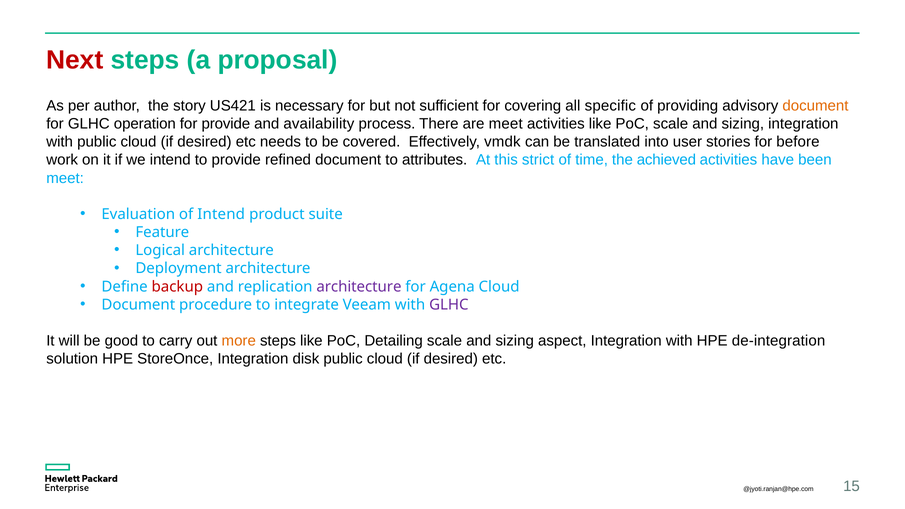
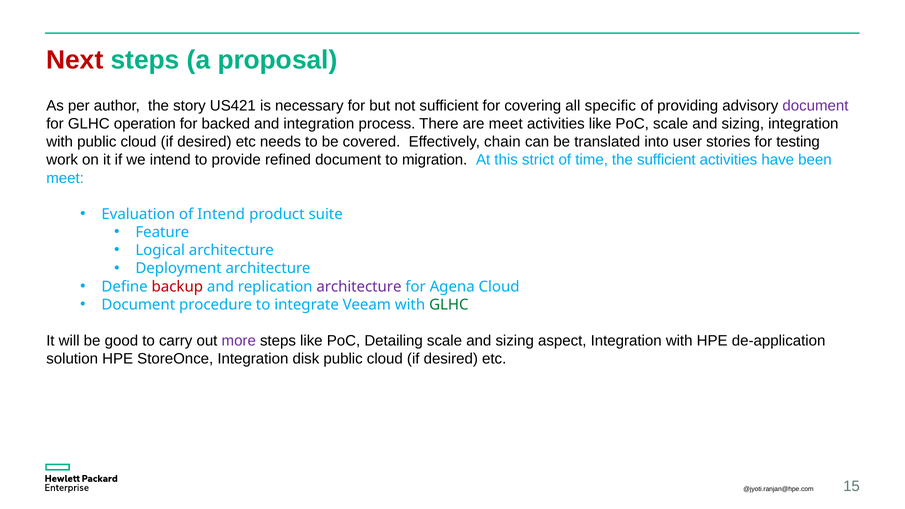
document at (815, 106) colour: orange -> purple
for provide: provide -> backed
and availability: availability -> integration
vmdk: vmdk -> chain
before: before -> testing
attributes: attributes -> migration
the achieved: achieved -> sufficient
GLHC at (449, 305) colour: purple -> green
more colour: orange -> purple
de-integration: de-integration -> de-application
